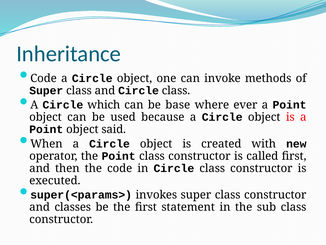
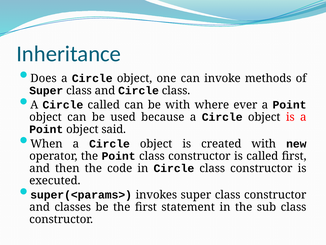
Code at (44, 78): Code -> Does
Circle which: which -> called
be base: base -> with
